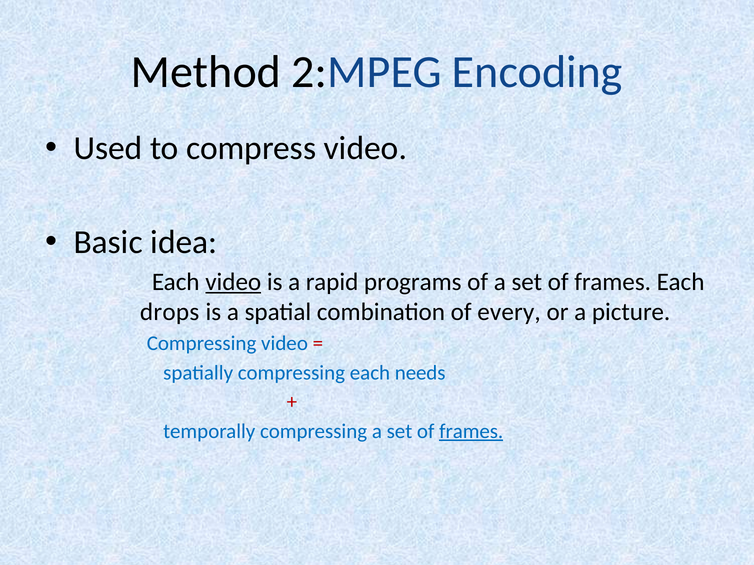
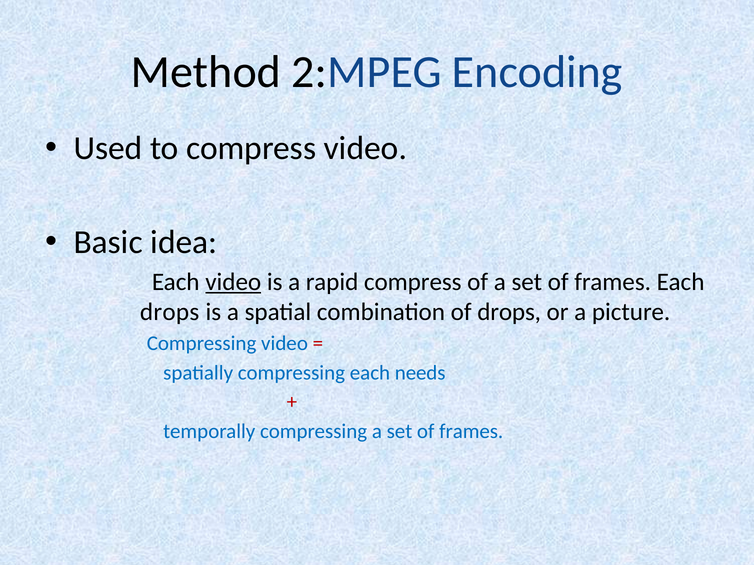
rapid programs: programs -> compress
of every: every -> drops
frames at (471, 432) underline: present -> none
